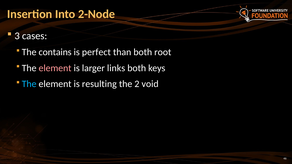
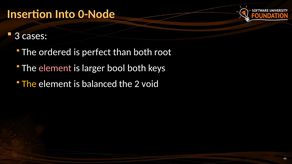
2-Node: 2-Node -> 0-Node
contains: contains -> ordered
links: links -> bool
The at (29, 84) colour: light blue -> yellow
resulting: resulting -> balanced
